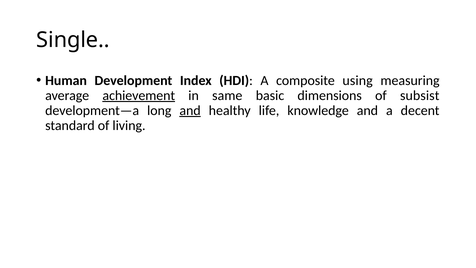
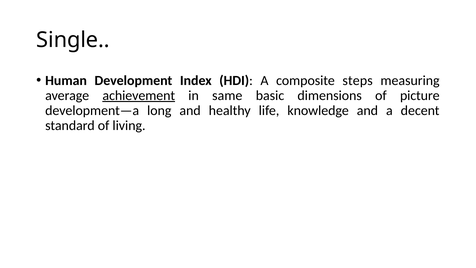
using: using -> steps
subsist: subsist -> picture
and at (190, 110) underline: present -> none
